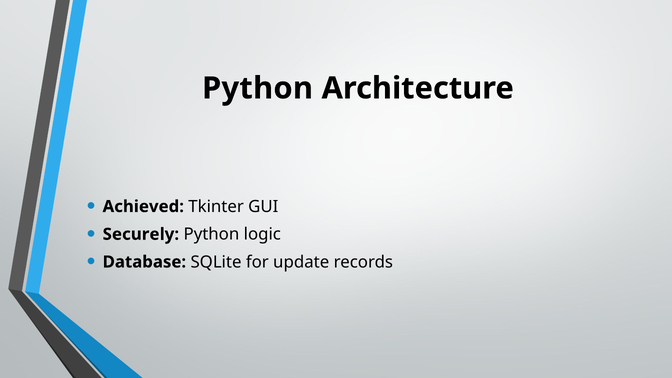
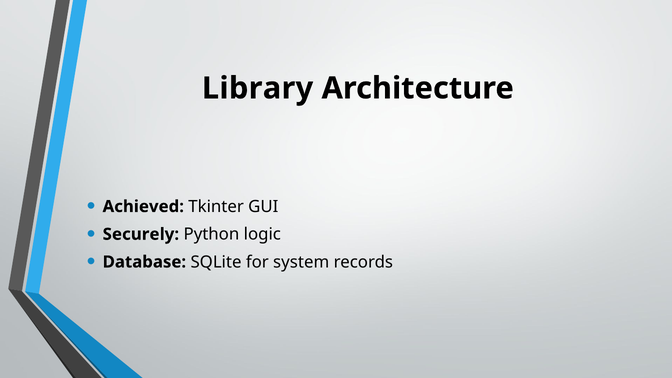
Python at (258, 88): Python -> Library
update: update -> system
